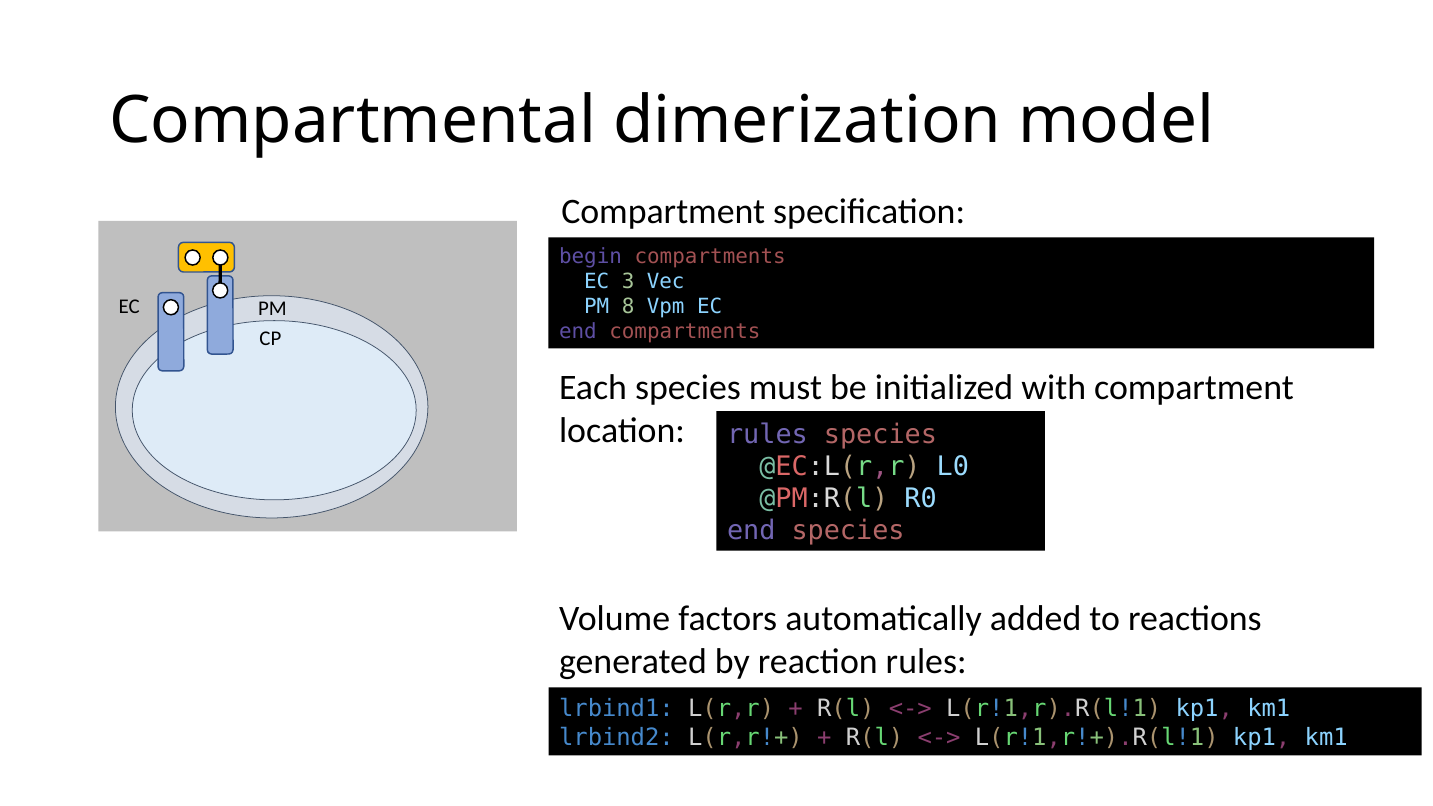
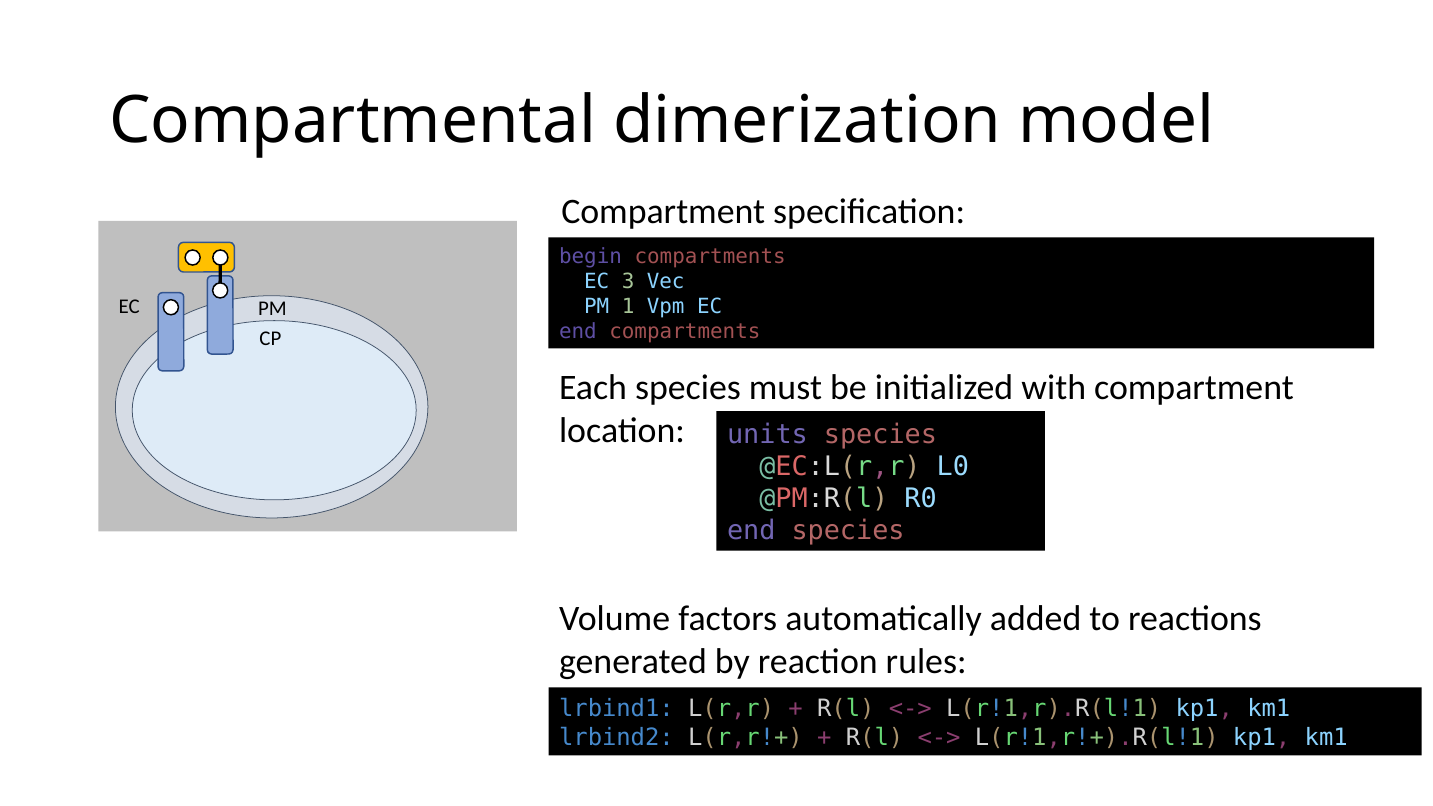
8: 8 -> 1
location rules: rules -> units
